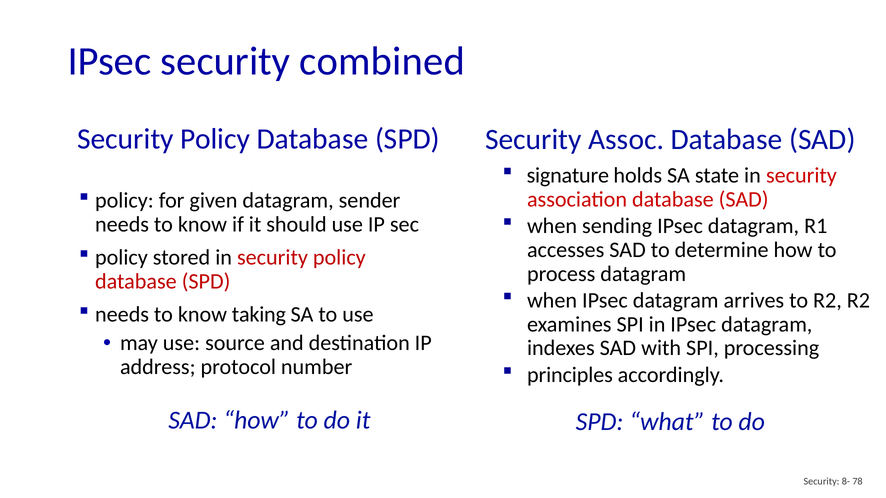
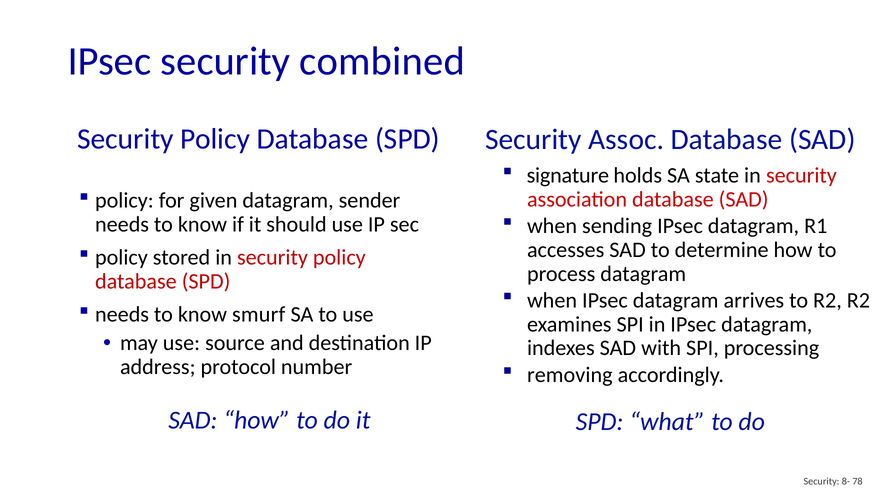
taking: taking -> smurf
principles: principles -> removing
